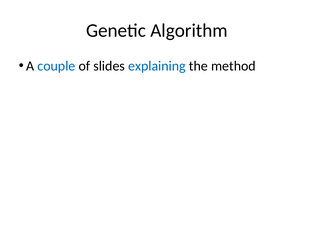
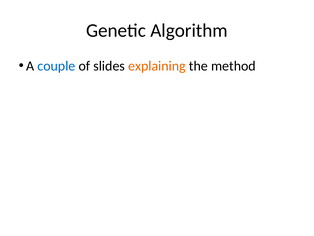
explaining colour: blue -> orange
